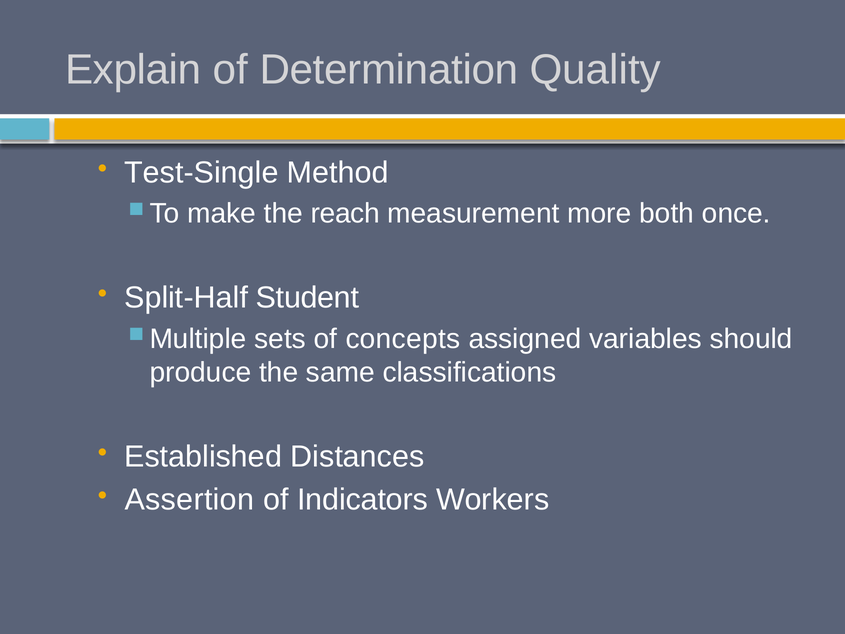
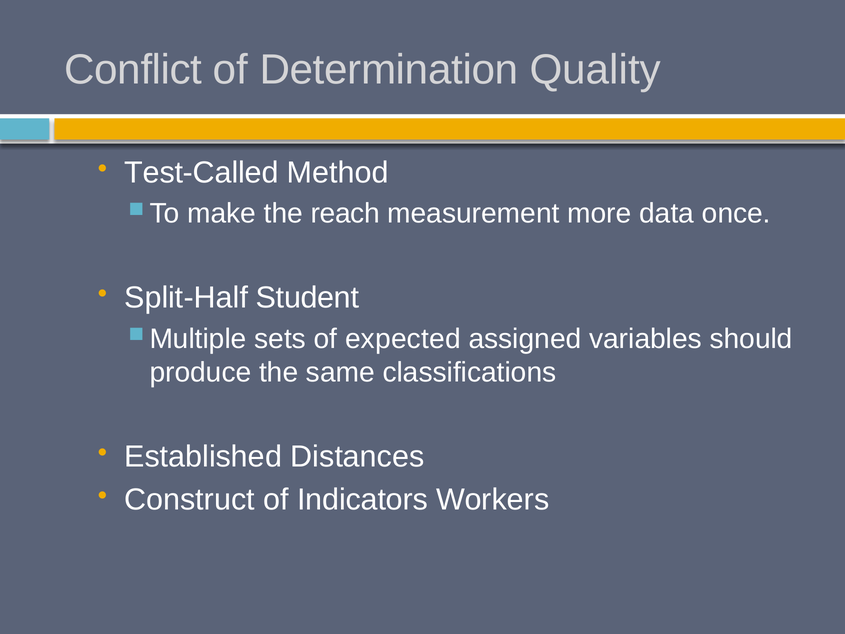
Explain: Explain -> Conflict
Test-Single: Test-Single -> Test-Called
both: both -> data
concepts: concepts -> expected
Assertion: Assertion -> Construct
